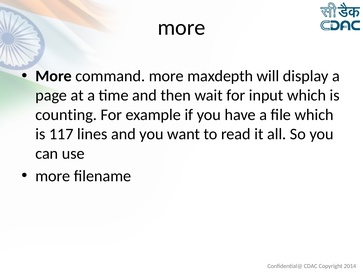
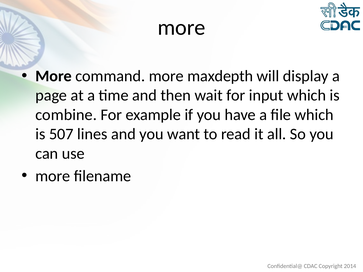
counting: counting -> combine
117: 117 -> 507
